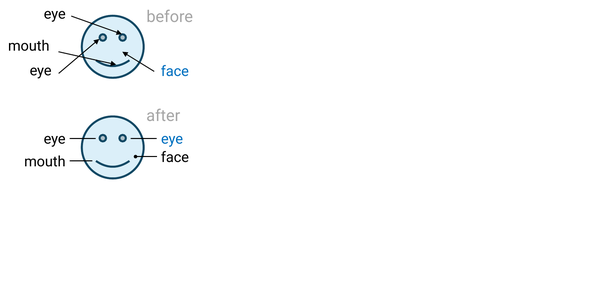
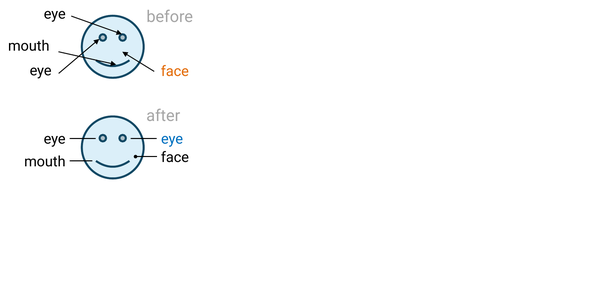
face at (175, 71) colour: blue -> orange
